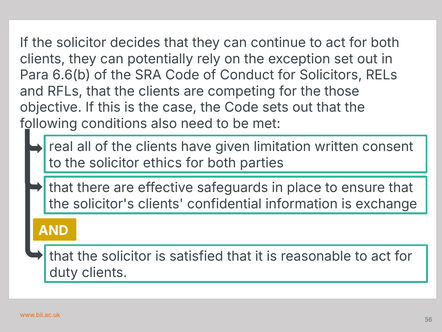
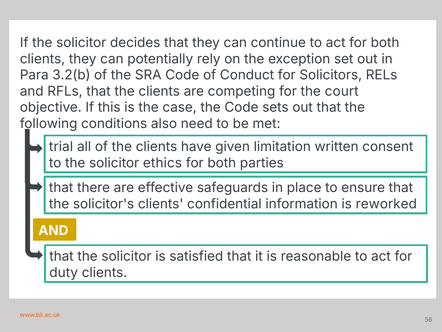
6.6(b: 6.6(b -> 3.2(b
those: those -> court
real: real -> trial
exchange: exchange -> reworked
